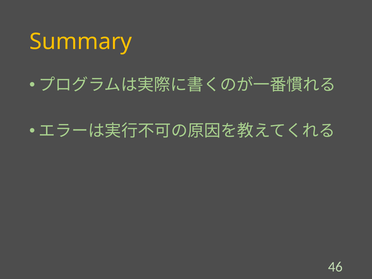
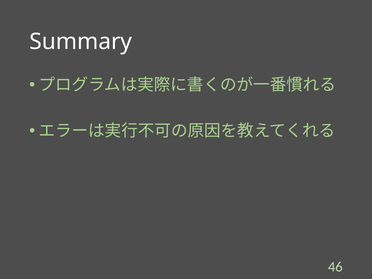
Summary colour: yellow -> white
